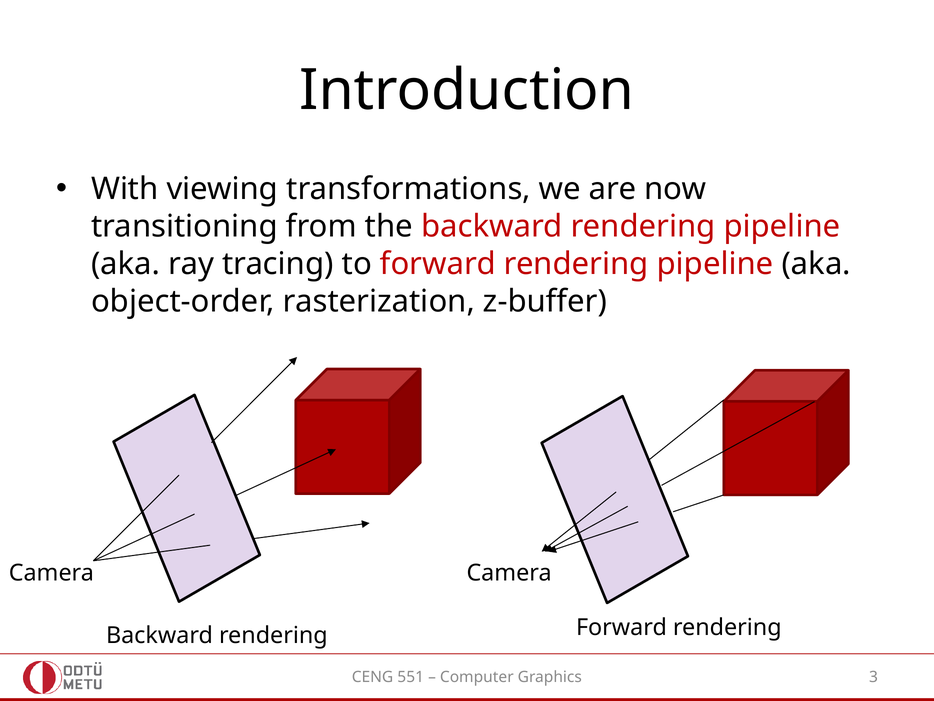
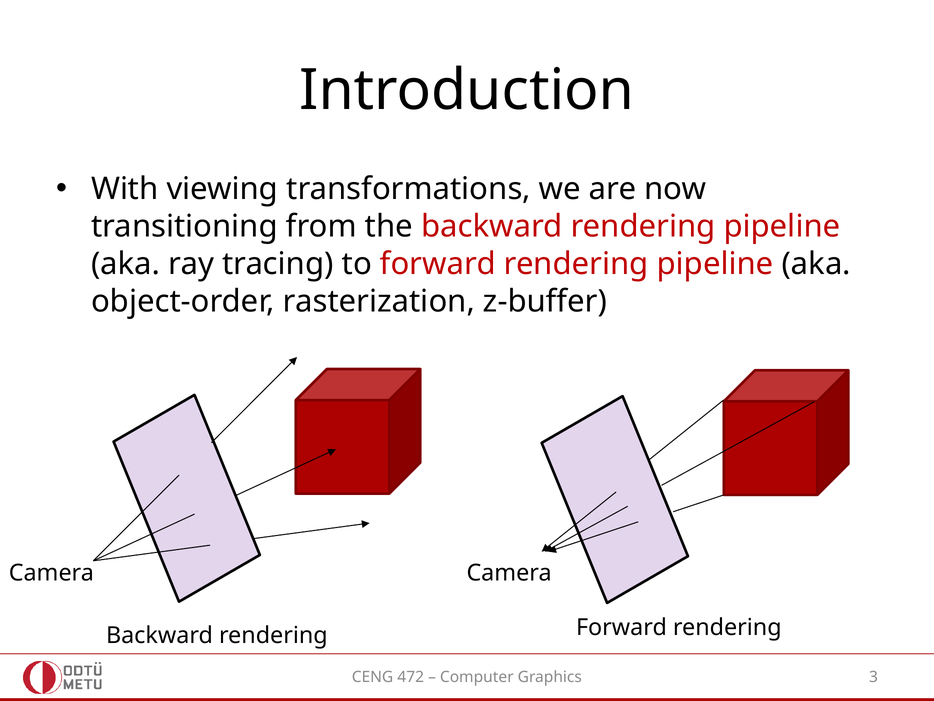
551: 551 -> 472
